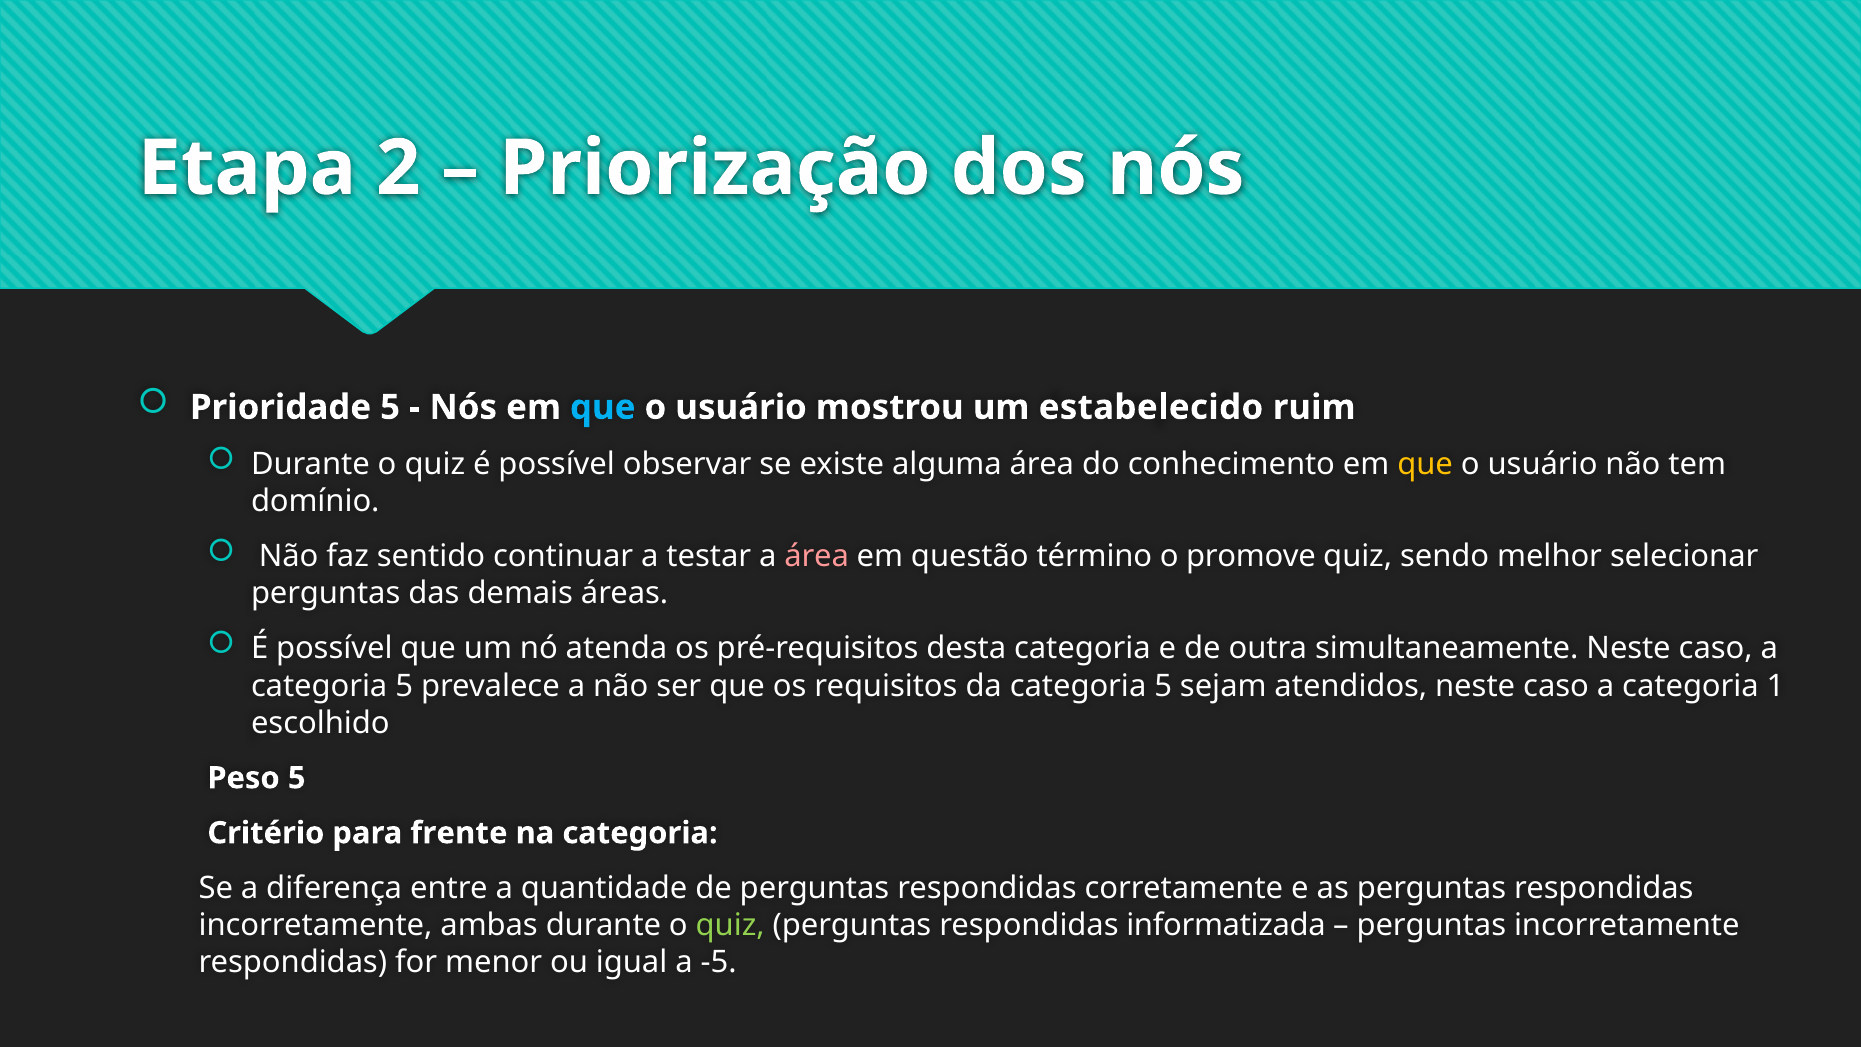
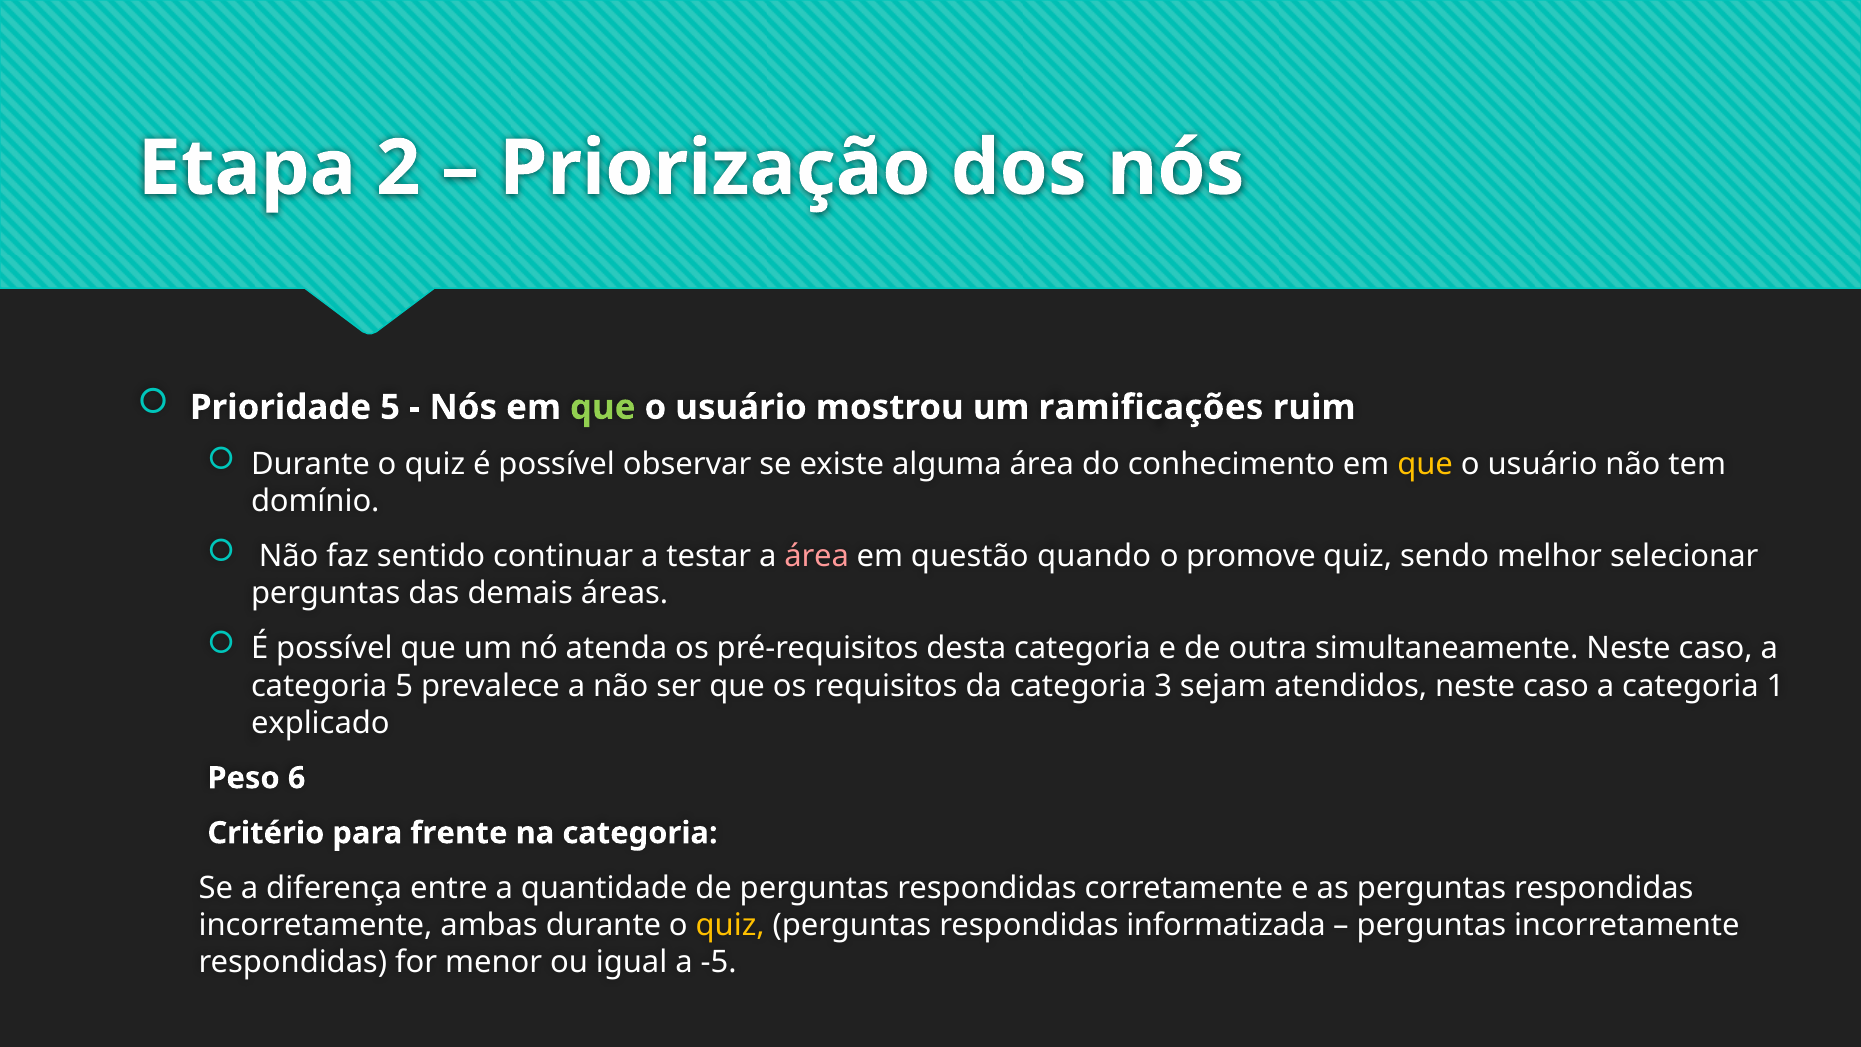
que at (603, 407) colour: light blue -> light green
estabelecido: estabelecido -> ramificações
término: término -> quando
da categoria 5: 5 -> 3
escolhido: escolhido -> explicado
Peso 5: 5 -> 6
quiz at (730, 925) colour: light green -> yellow
